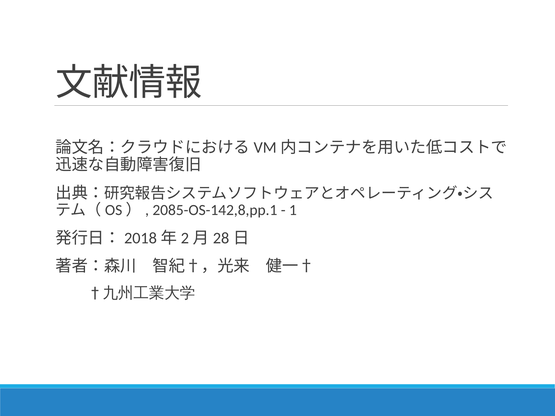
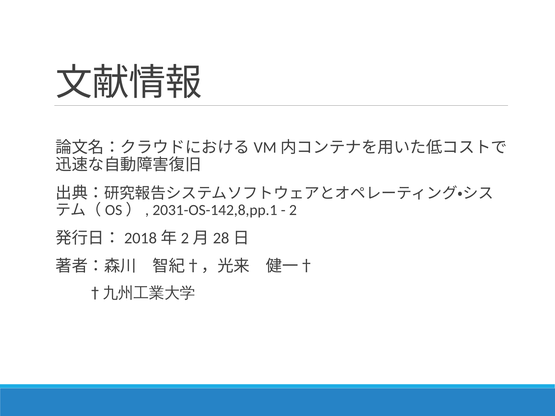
2085-OS-142,8,pp.1: 2085-OS-142,8,pp.1 -> 2031-OS-142,8,pp.1
1: 1 -> 2
